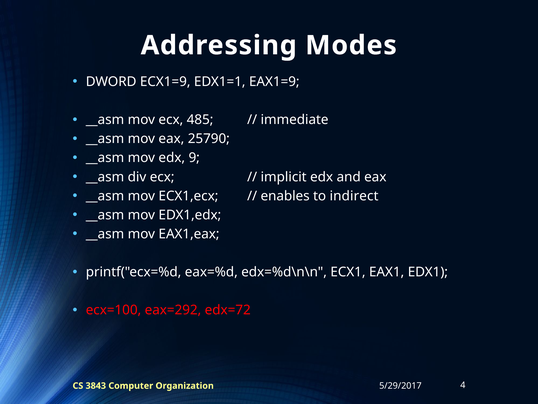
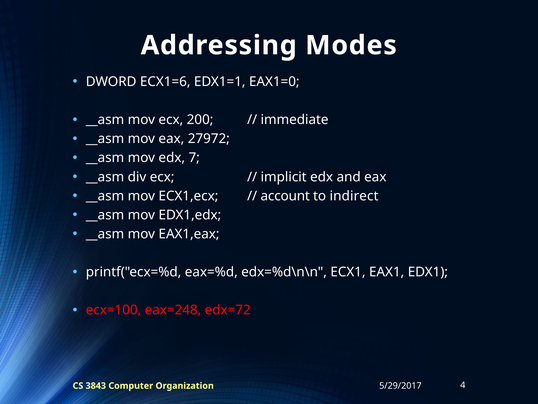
ECX1=9: ECX1=9 -> ECX1=6
EAX1=9: EAX1=9 -> EAX1=0
485: 485 -> 200
25790: 25790 -> 27972
9: 9 -> 7
enables: enables -> account
eax=292: eax=292 -> eax=248
